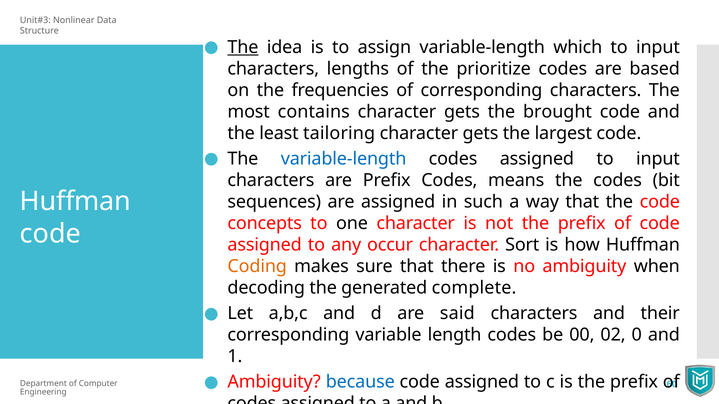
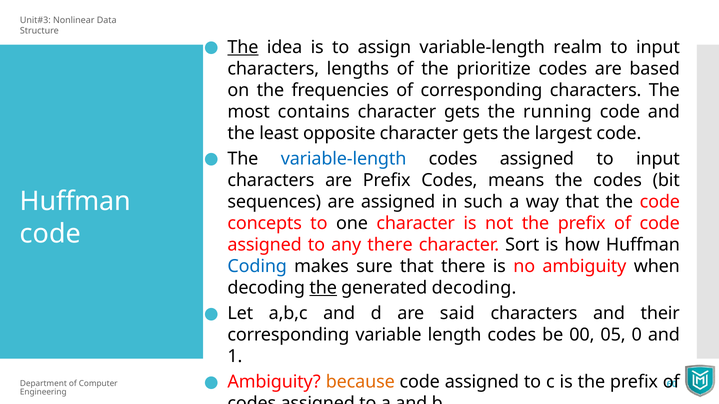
which: which -> realm
brought: brought -> running
tailoring: tailoring -> opposite
any occur: occur -> there
Coding colour: orange -> blue
the at (323, 288) underline: none -> present
generated complete: complete -> decoding
02: 02 -> 05
because colour: blue -> orange
